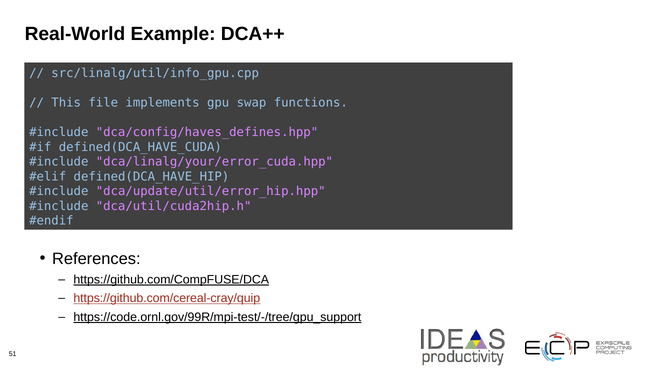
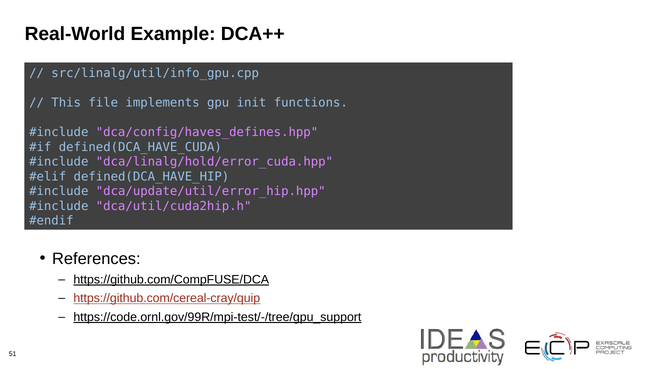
swap: swap -> init
dca/linalg/your/error_cuda.hpp: dca/linalg/your/error_cuda.hpp -> dca/linalg/hold/error_cuda.hpp
